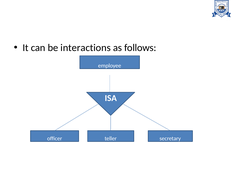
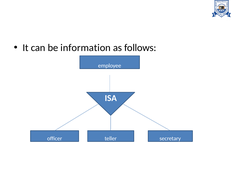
interactions: interactions -> information
